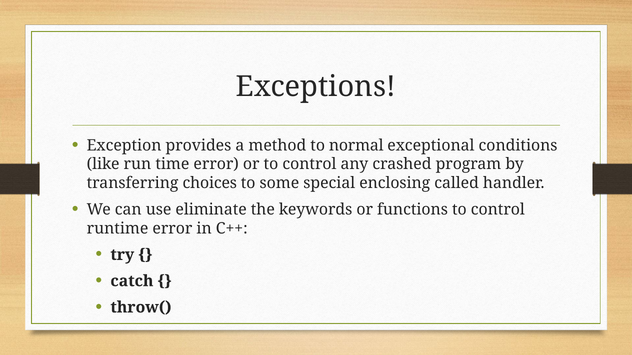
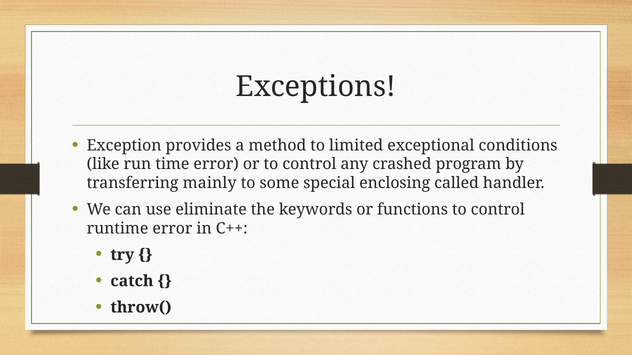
normal: normal -> limited
choices: choices -> mainly
